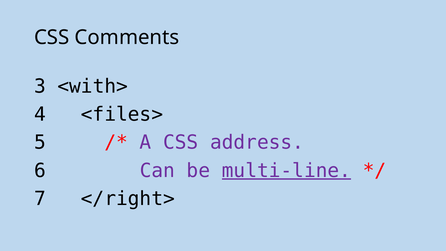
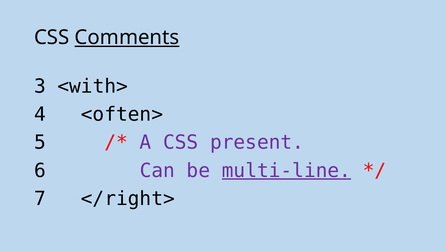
Comments underline: none -> present
<files>: <files> -> <often>
address: address -> present
